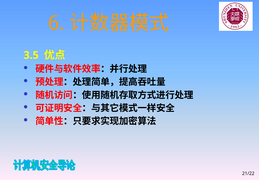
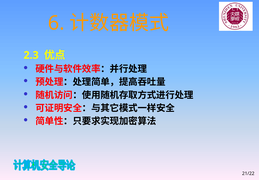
3.5: 3.5 -> 2.3
